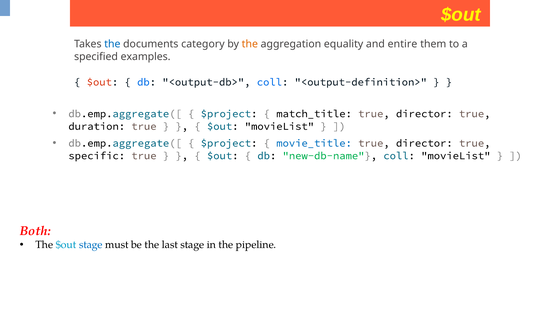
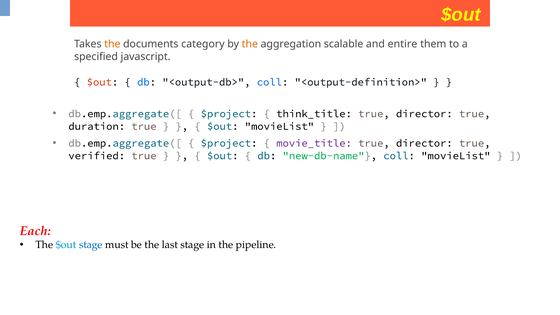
the at (112, 44) colour: blue -> orange
equality: equality -> scalable
examples: examples -> javascript
match_title: match_title -> think_title
movie_title colour: blue -> purple
specific: specific -> verified
Both: Both -> Each
